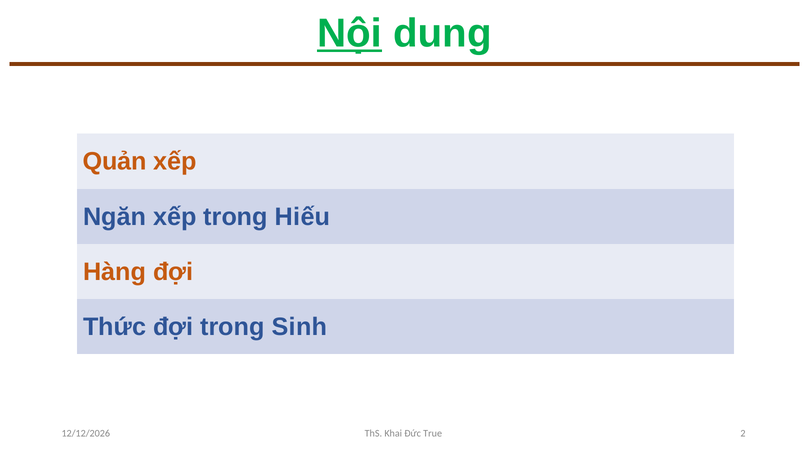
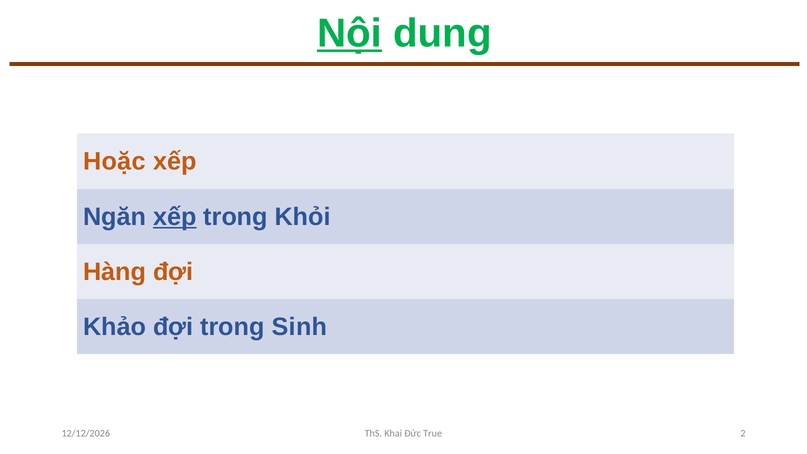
Quản: Quản -> Hoặc
xếp at (175, 217) underline: none -> present
Hiếu: Hiếu -> Khỏi
Thức: Thức -> Khảo
